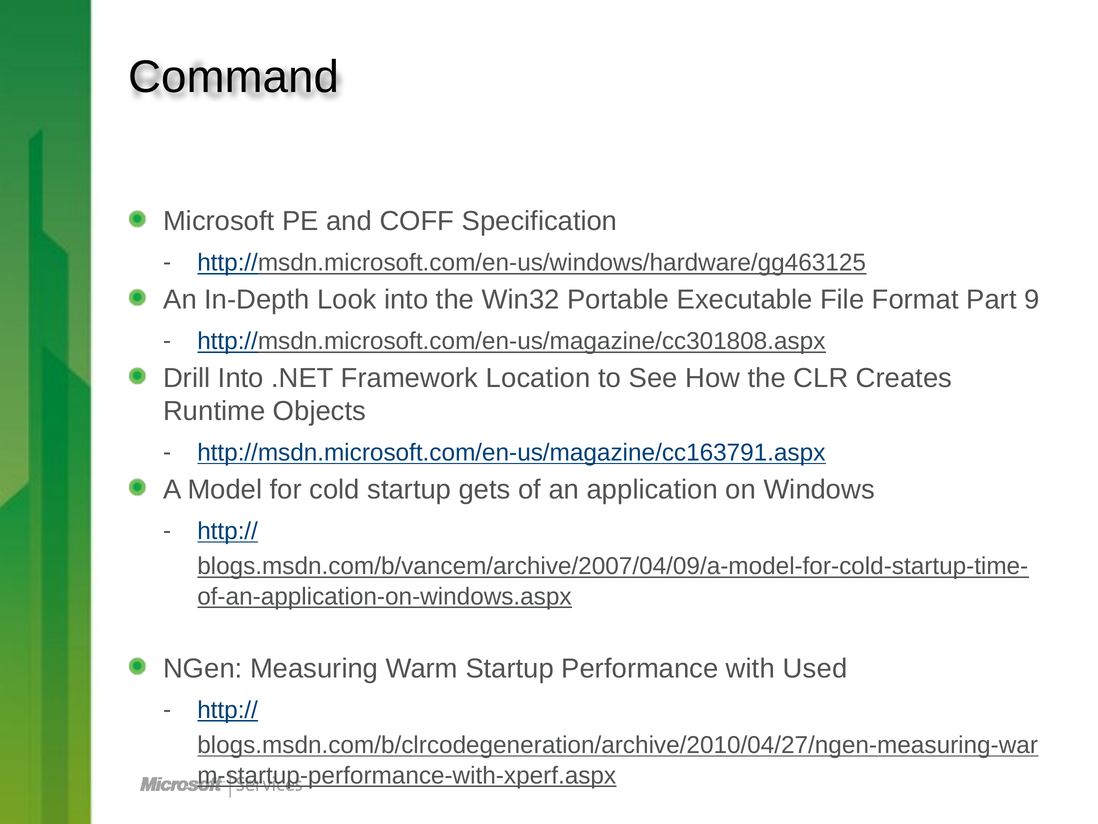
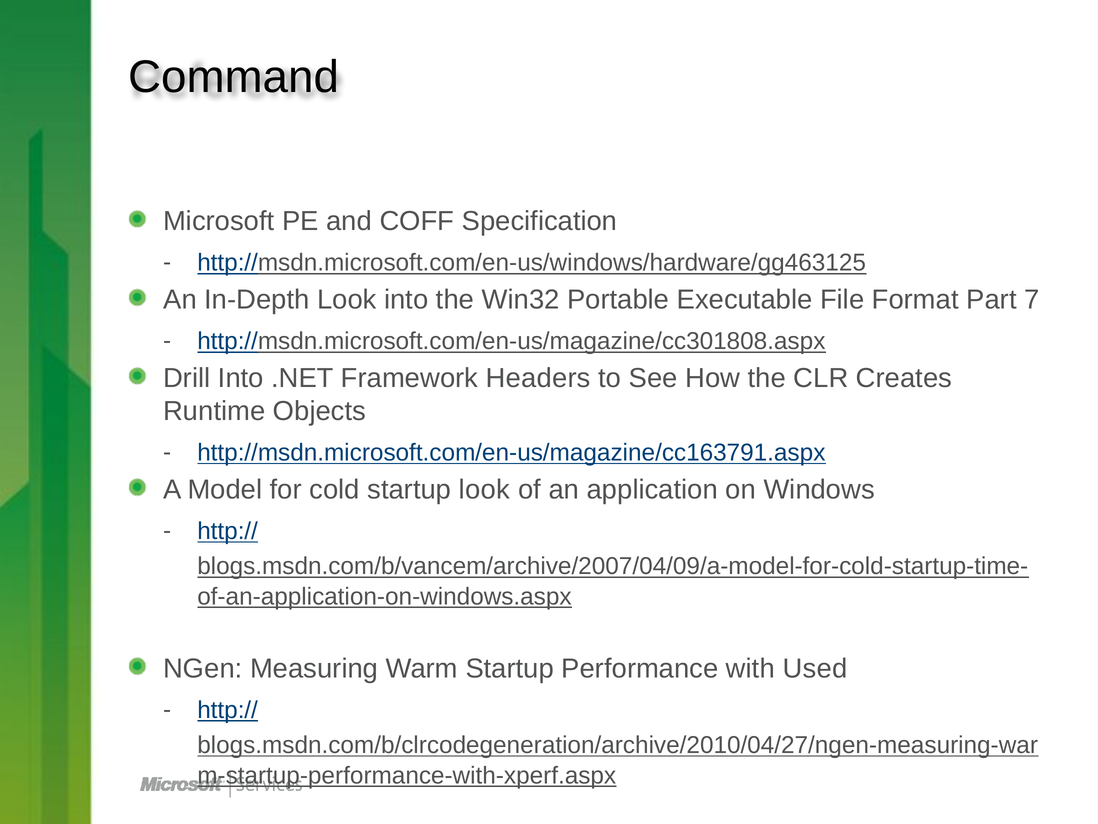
9: 9 -> 7
Location: Location -> Headers
startup gets: gets -> look
